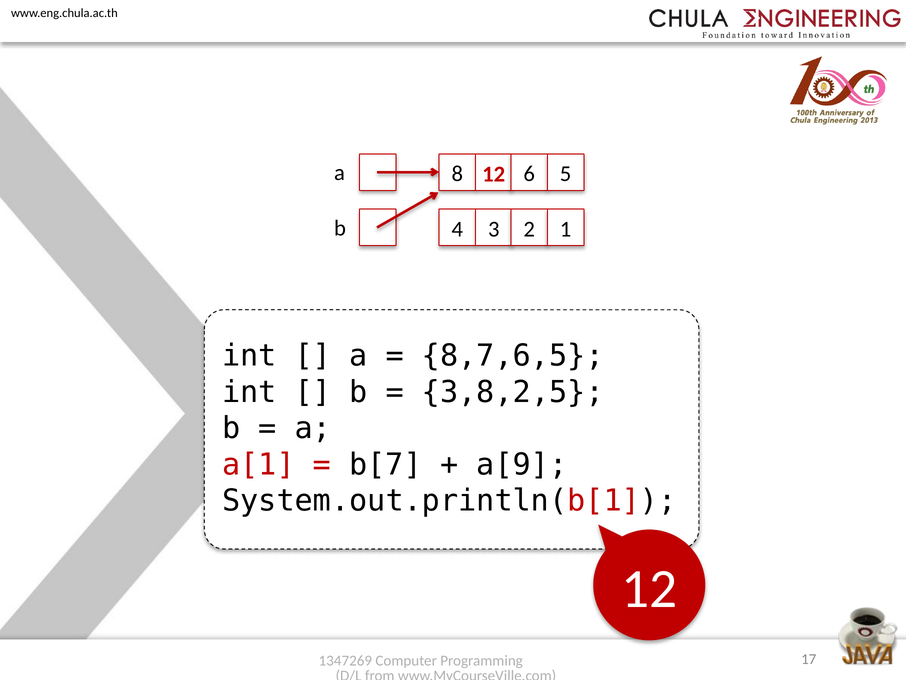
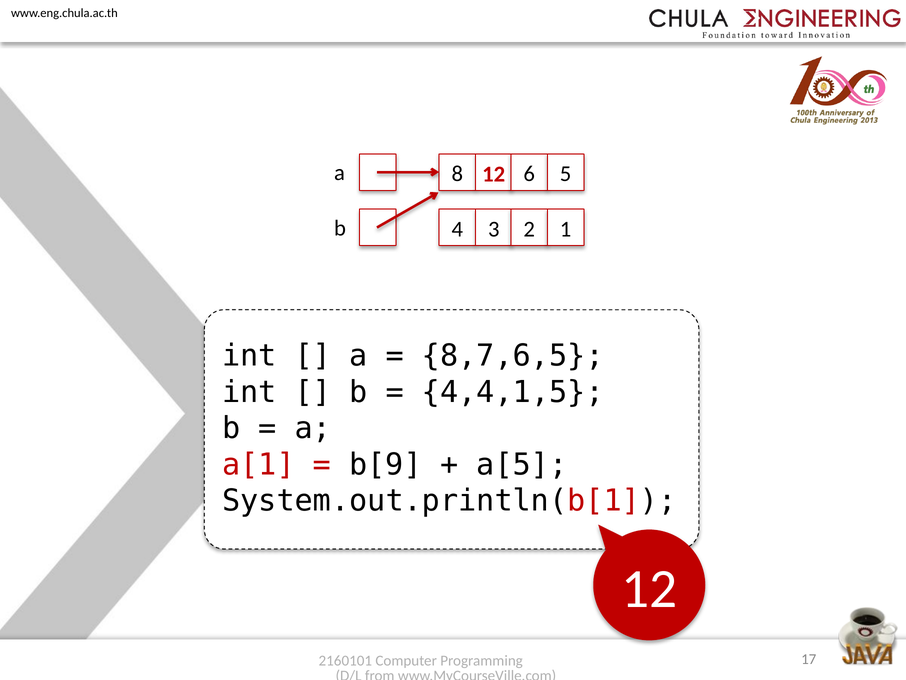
3,8,2,5: 3,8,2,5 -> 4,4,1,5
b[7: b[7 -> b[9
a[9: a[9 -> a[5
1347269: 1347269 -> 2160101
